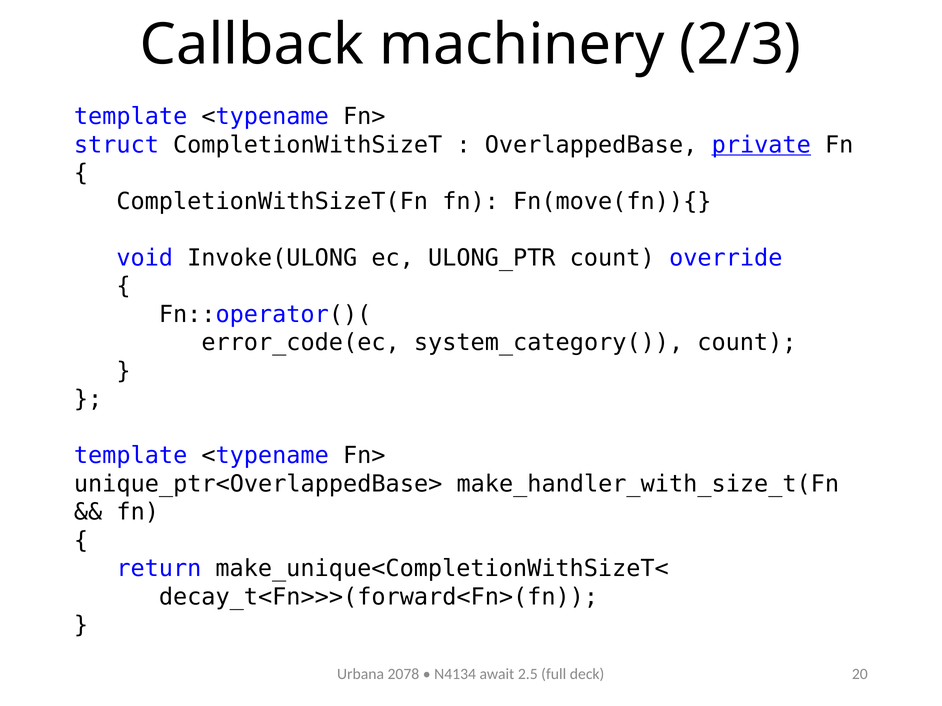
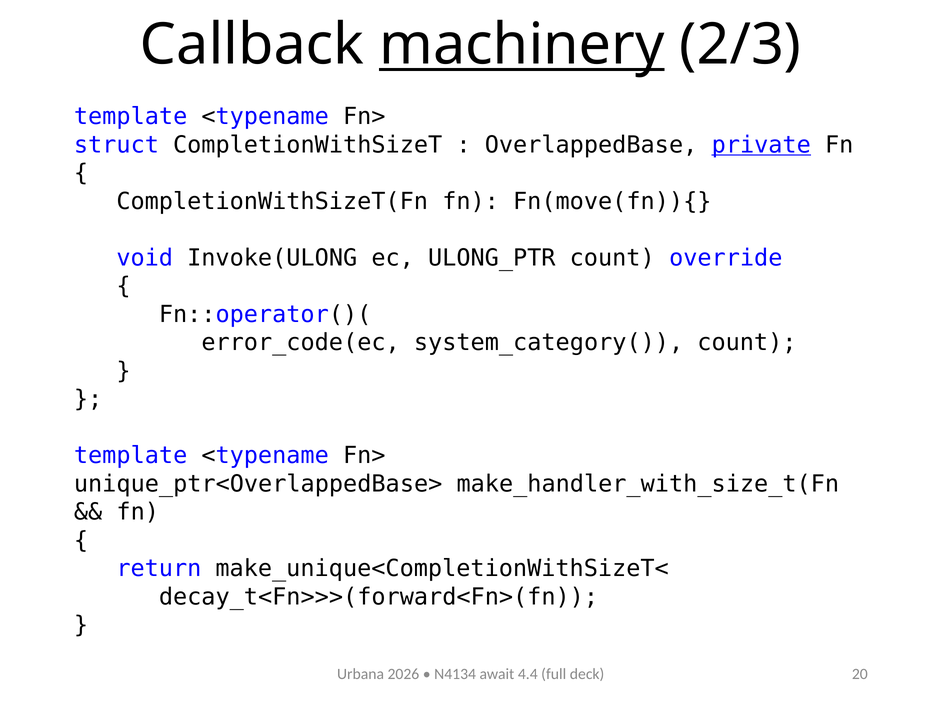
machinery underline: none -> present
2078: 2078 -> 2026
2.5: 2.5 -> 4.4
